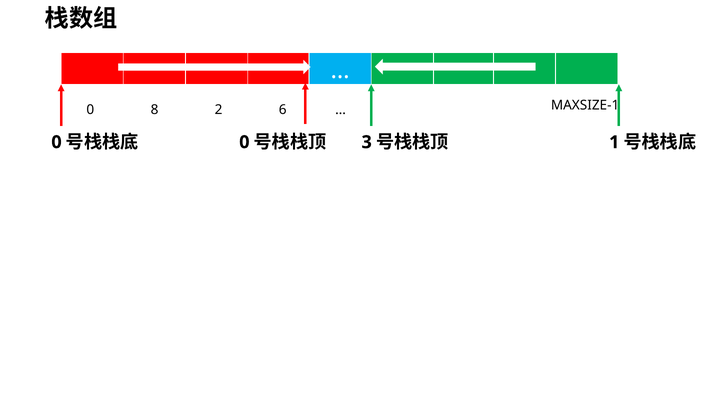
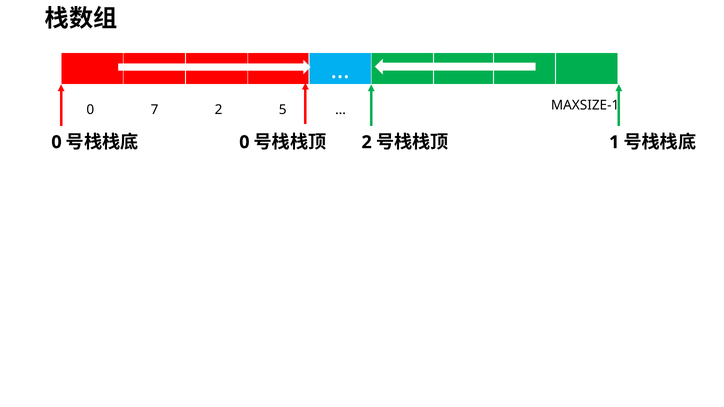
8: 8 -> 7
6: 6 -> 5
3 at (367, 142): 3 -> 2
